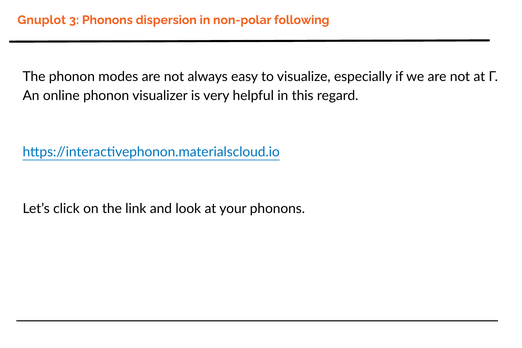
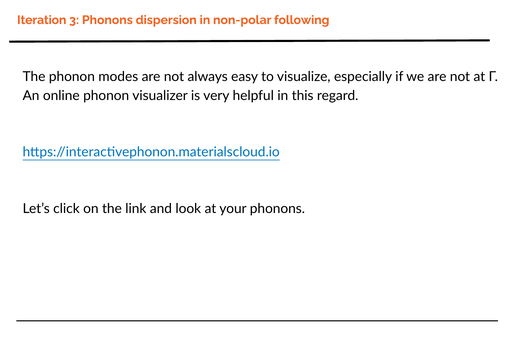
Gnuplot: Gnuplot -> Iteration
